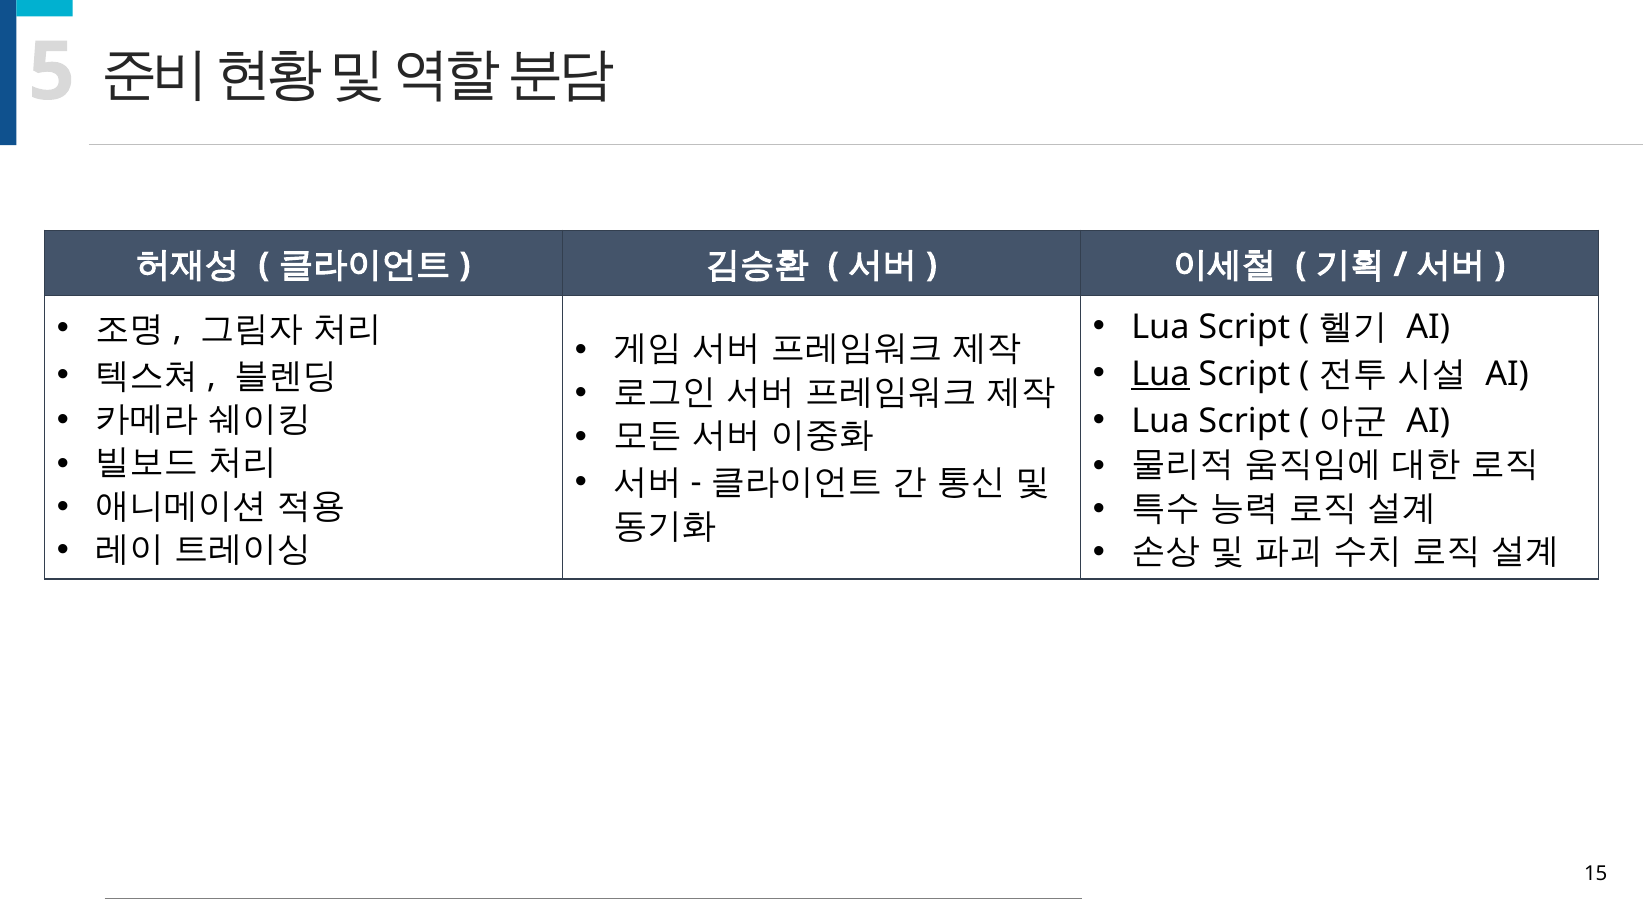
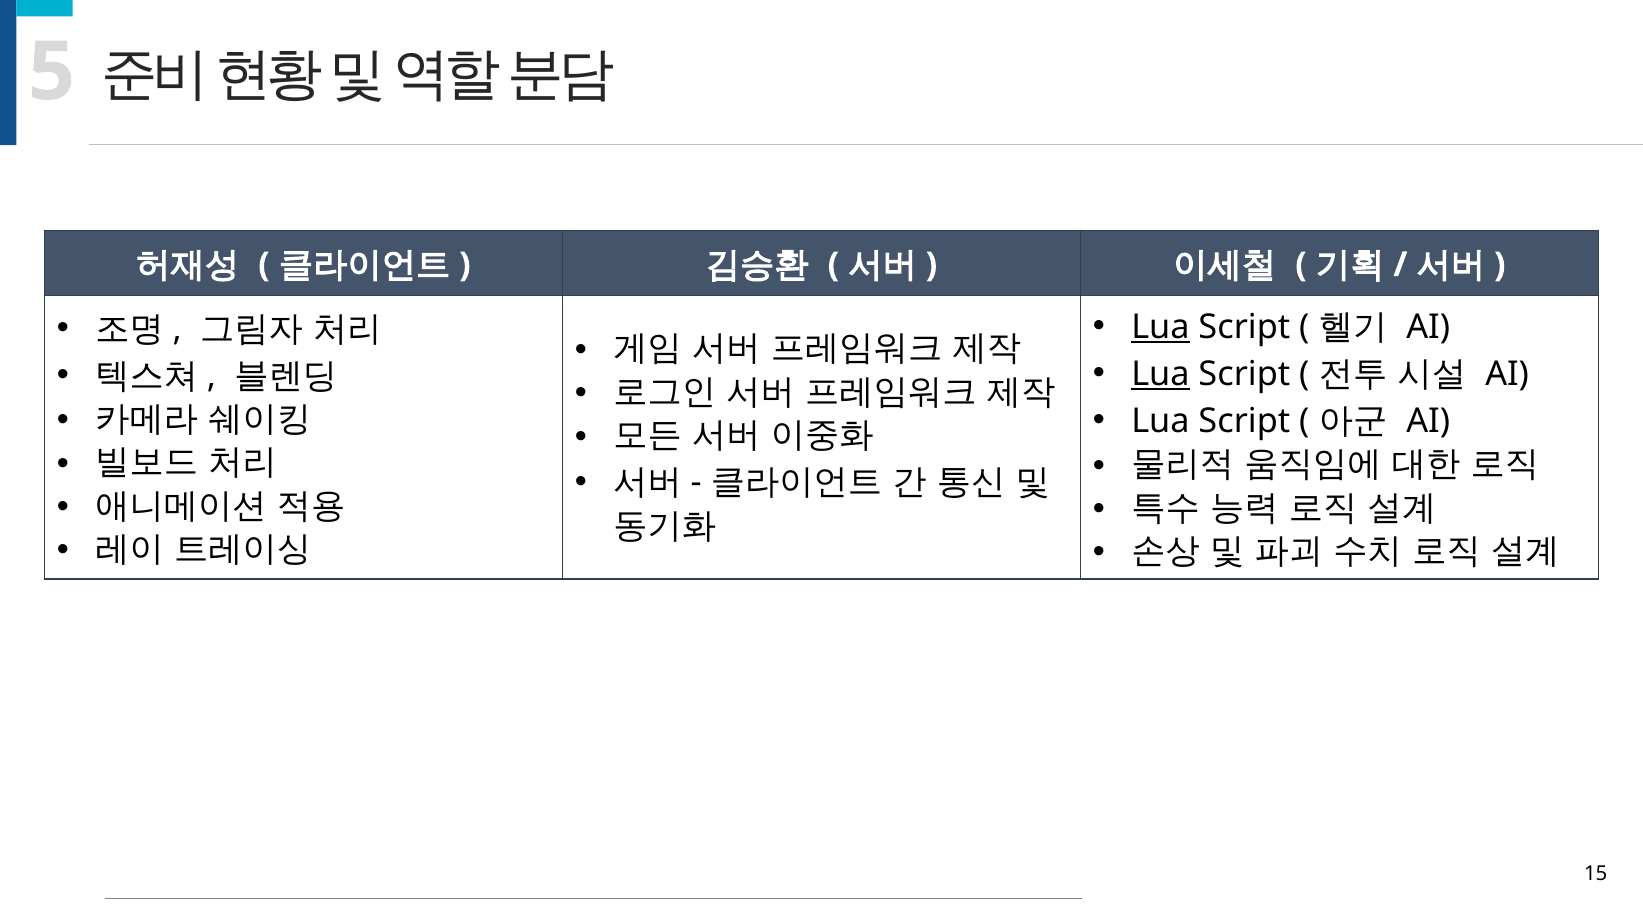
Lua at (1160, 327) underline: none -> present
